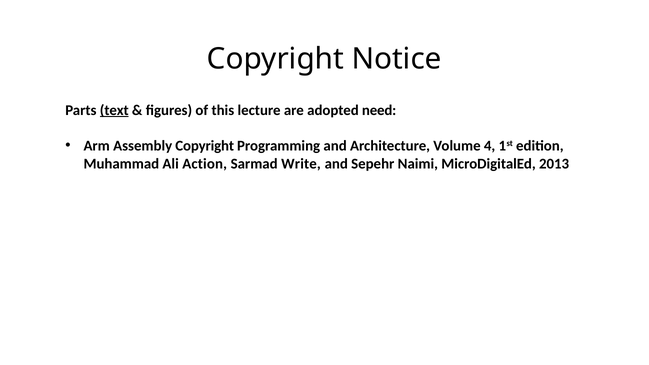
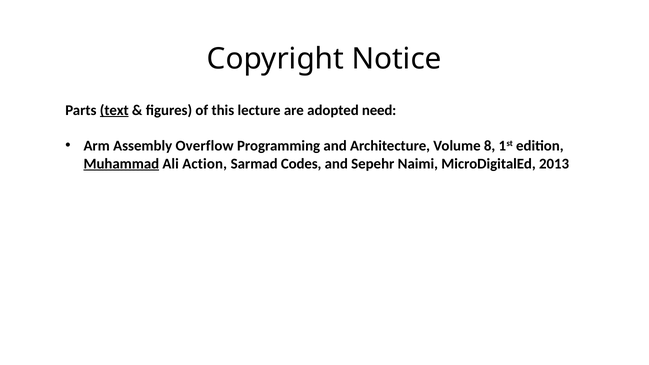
Assembly Copyright: Copyright -> Overflow
4: 4 -> 8
Muhammad underline: none -> present
Write: Write -> Codes
